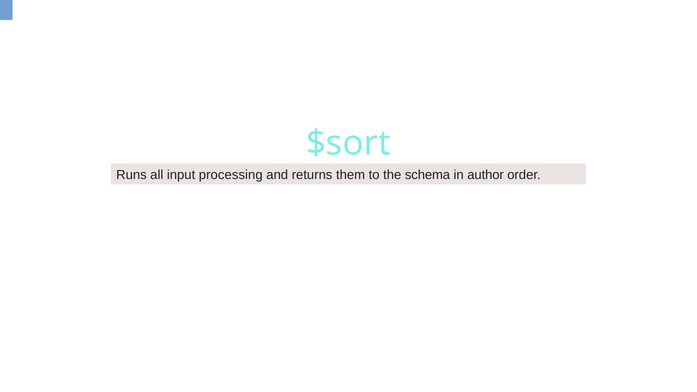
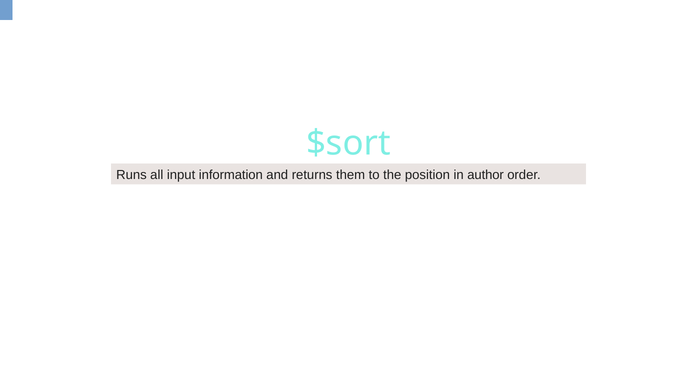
processing: processing -> information
schema: schema -> position
